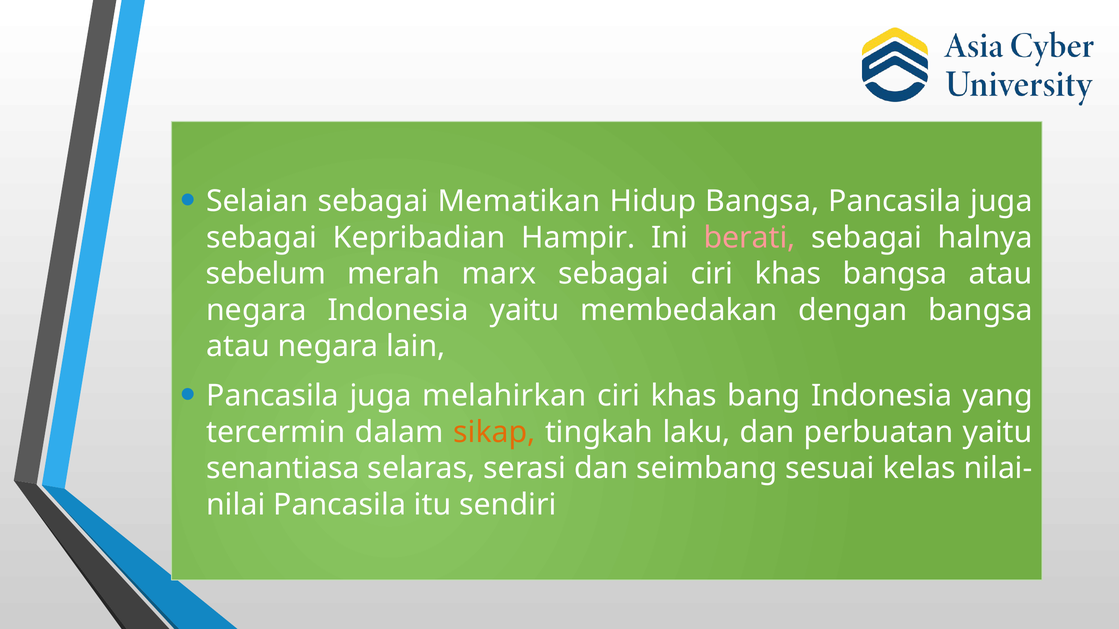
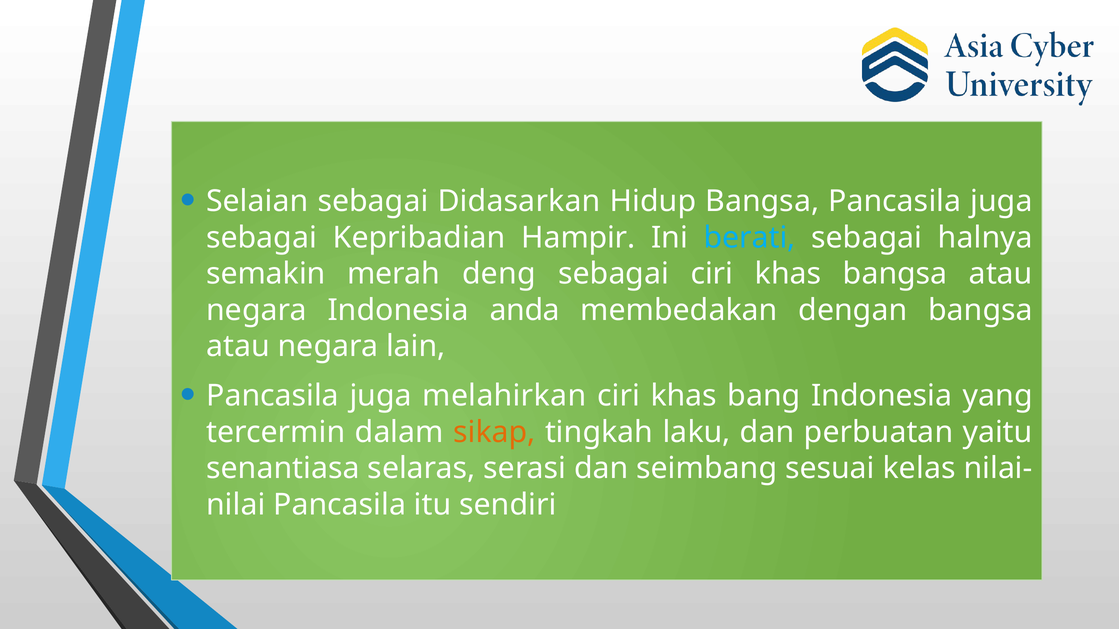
Mematikan: Mematikan -> Didasarkan
berati colour: pink -> light blue
sebelum: sebelum -> semakin
marx: marx -> deng
Indonesia yaitu: yaitu -> anda
